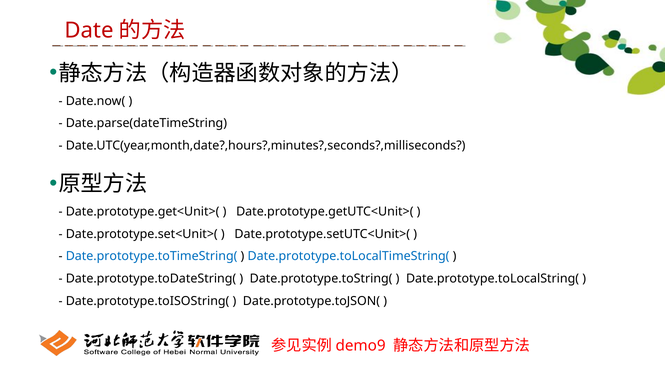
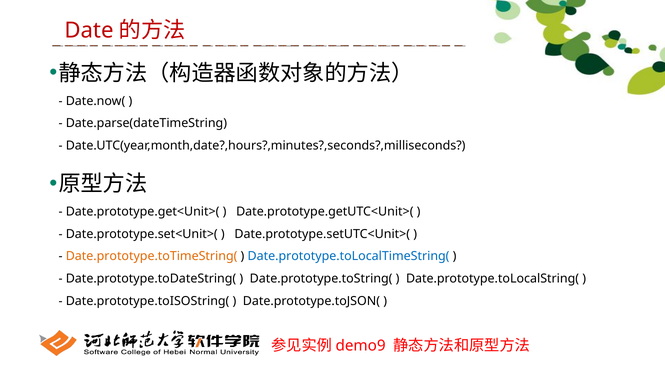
Date.prototype.toTimeString( colour: blue -> orange
